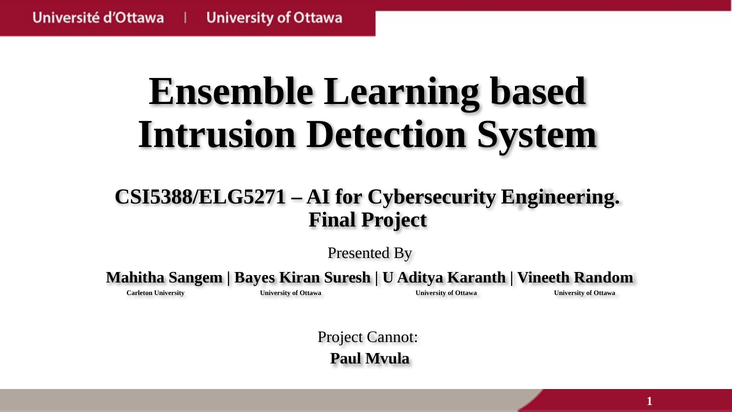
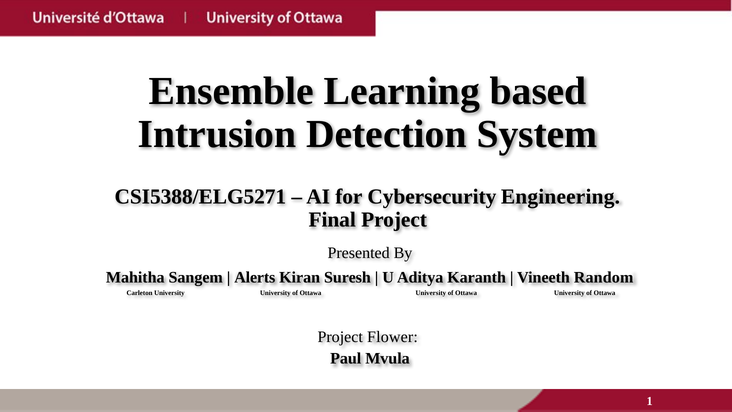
Bayes: Bayes -> Alerts
Cannot: Cannot -> Flower
